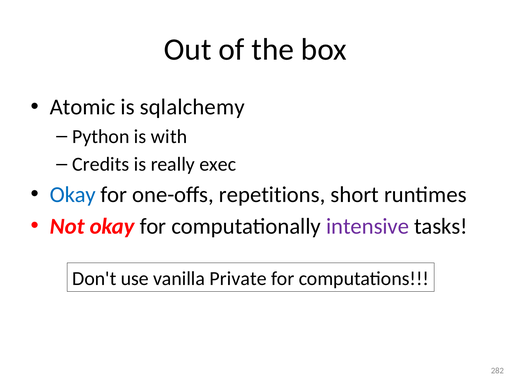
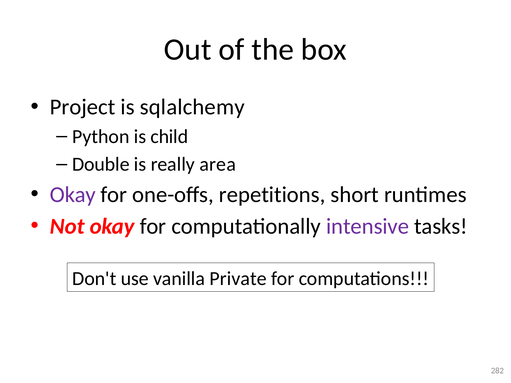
Atomic: Atomic -> Project
with: with -> child
Credits: Credits -> Double
exec: exec -> area
Okay at (73, 195) colour: blue -> purple
